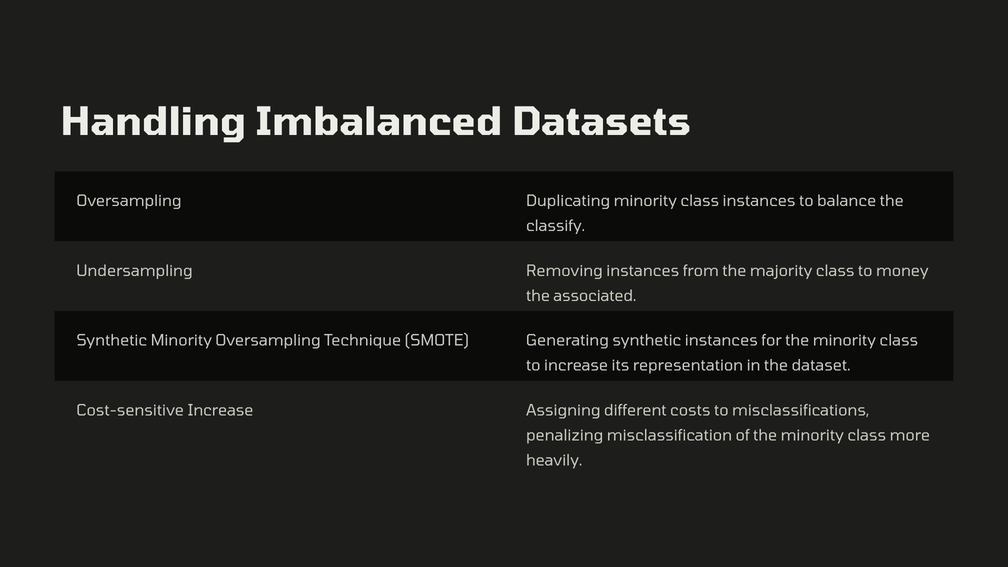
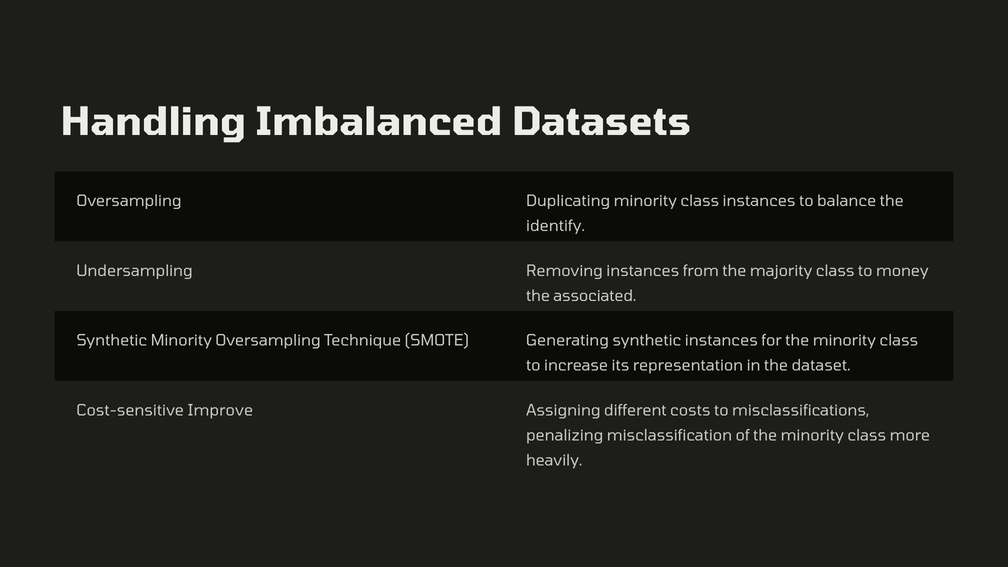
classify: classify -> identify
Cost-sensitive Increase: Increase -> Improve
